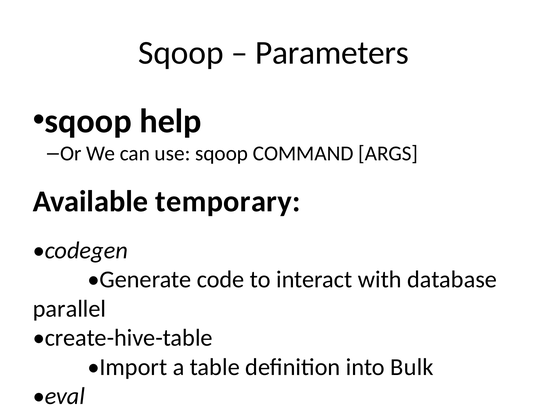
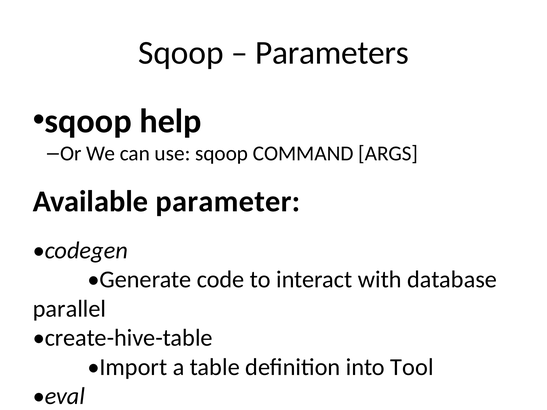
temporary: temporary -> parameter
Bulk: Bulk -> Tool
